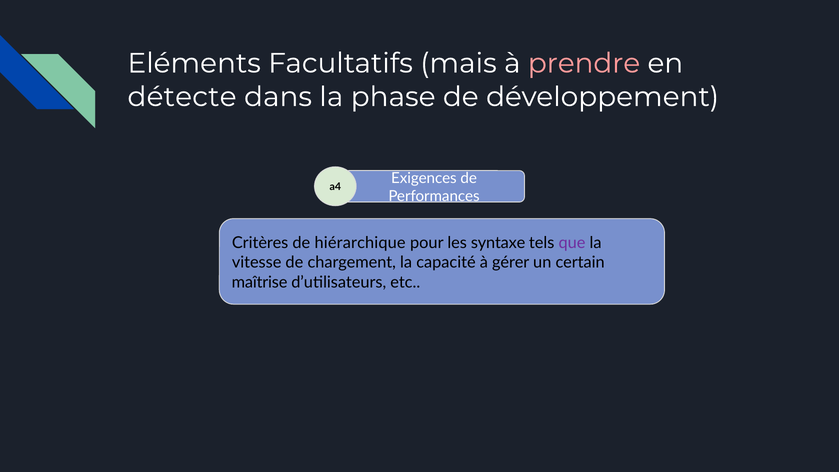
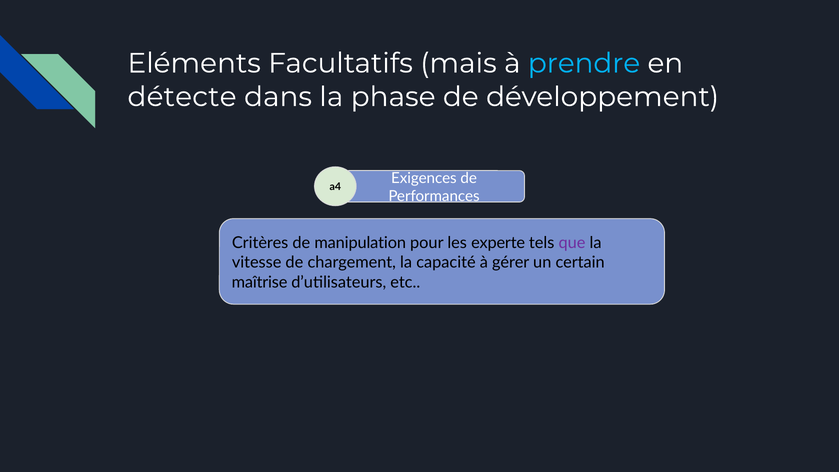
prendre colour: pink -> light blue
hiérarchique: hiérarchique -> manipulation
syntaxe: syntaxe -> experte
